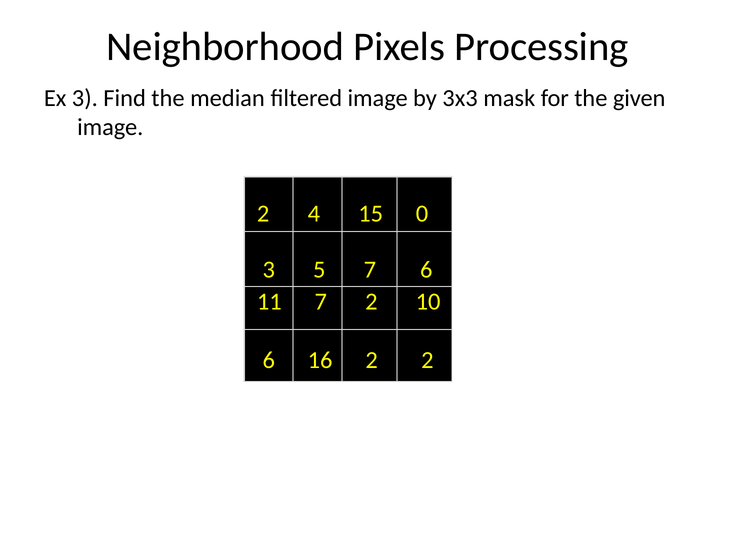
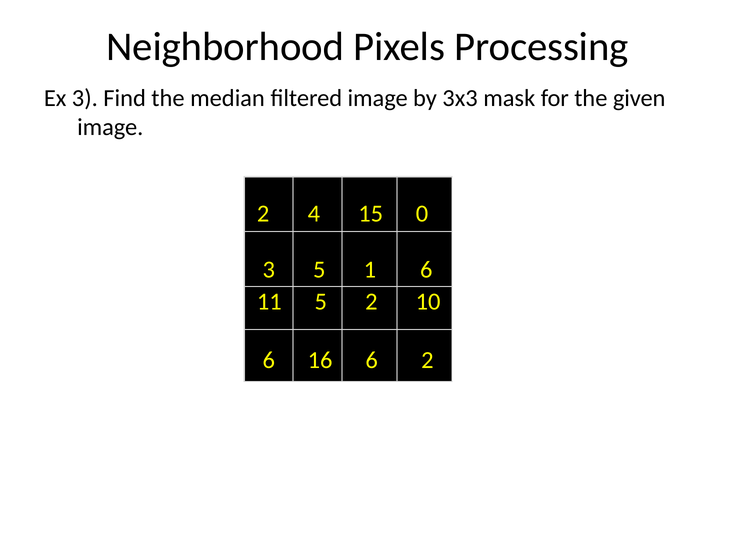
5 7: 7 -> 1
11 7: 7 -> 5
16 2: 2 -> 6
